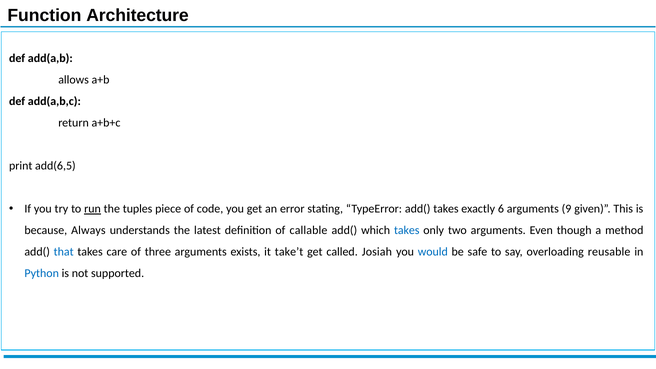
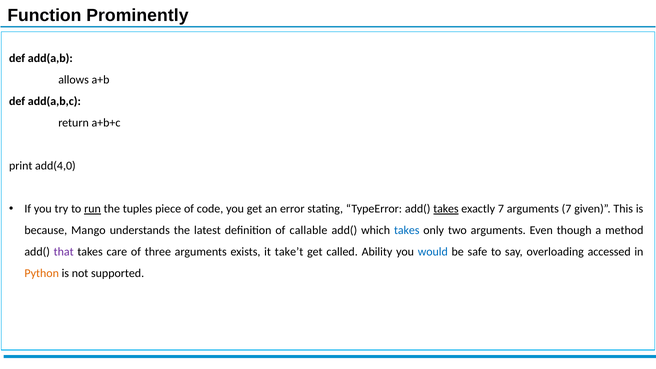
Architecture: Architecture -> Prominently
add(6,5: add(6,5 -> add(4,0
takes at (446, 209) underline: none -> present
exactly 6: 6 -> 7
arguments 9: 9 -> 7
Always: Always -> Mango
that colour: blue -> purple
Josiah: Josiah -> Ability
reusable: reusable -> accessed
Python colour: blue -> orange
